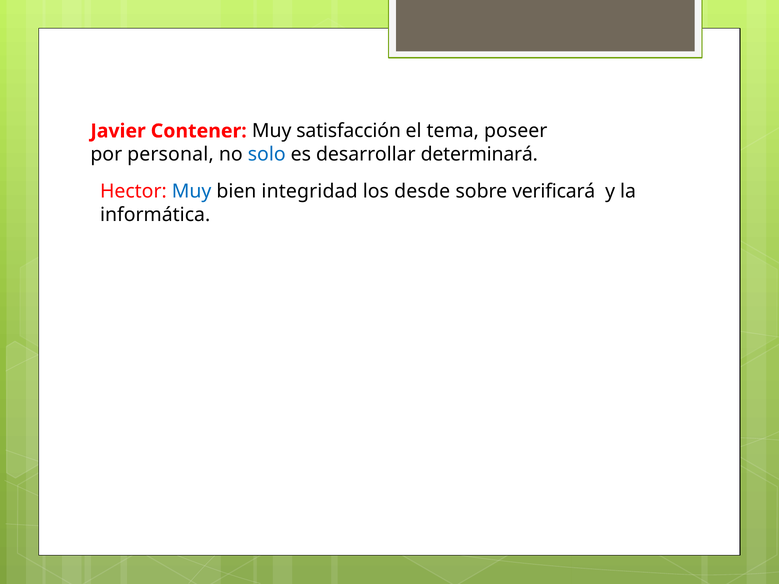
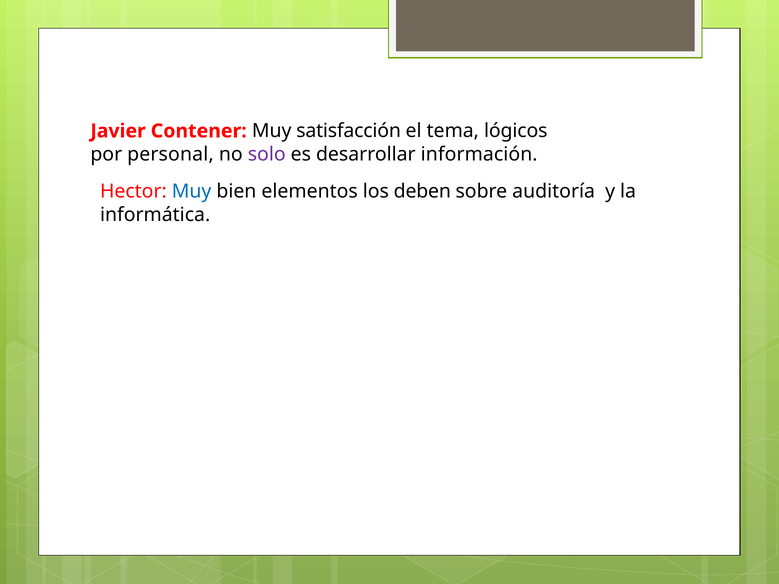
poseer: poseer -> lógicos
solo colour: blue -> purple
determinará: determinará -> información
integridad: integridad -> elementos
desde: desde -> deben
verificará: verificará -> auditoría
